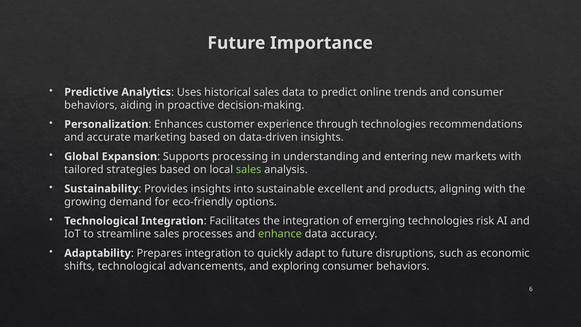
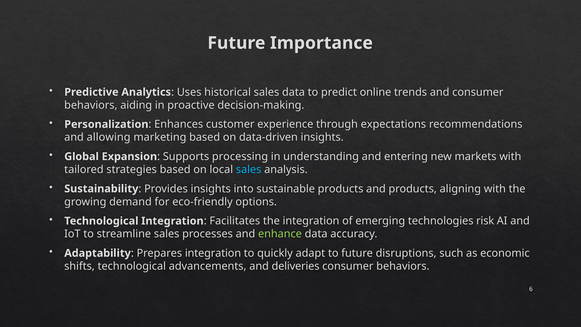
through technologies: technologies -> expectations
accurate: accurate -> allowing
sales at (249, 170) colour: light green -> light blue
sustainable excellent: excellent -> products
exploring: exploring -> deliveries
